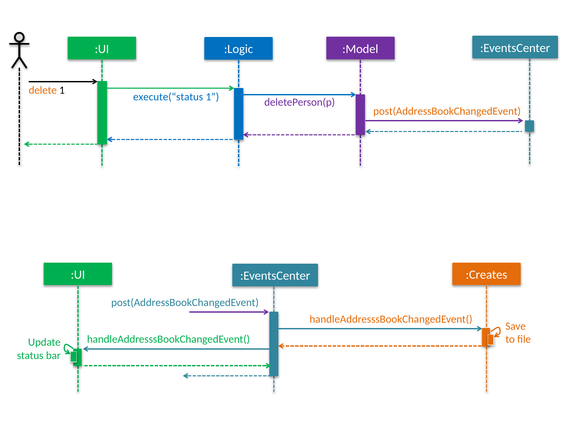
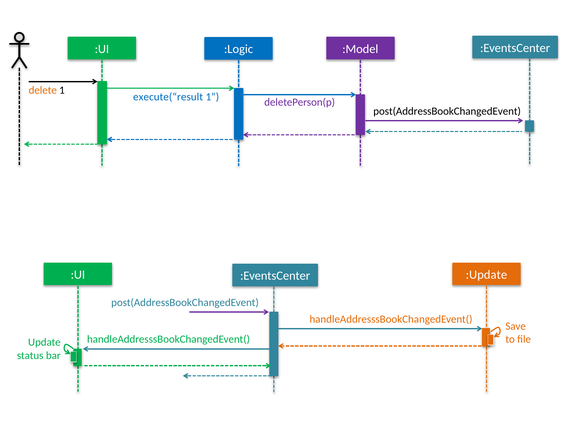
execute(“status: execute(“status -> execute(“result
post(AddressBookChangedEvent at (447, 111) colour: orange -> black
:Creates: :Creates -> :Update
